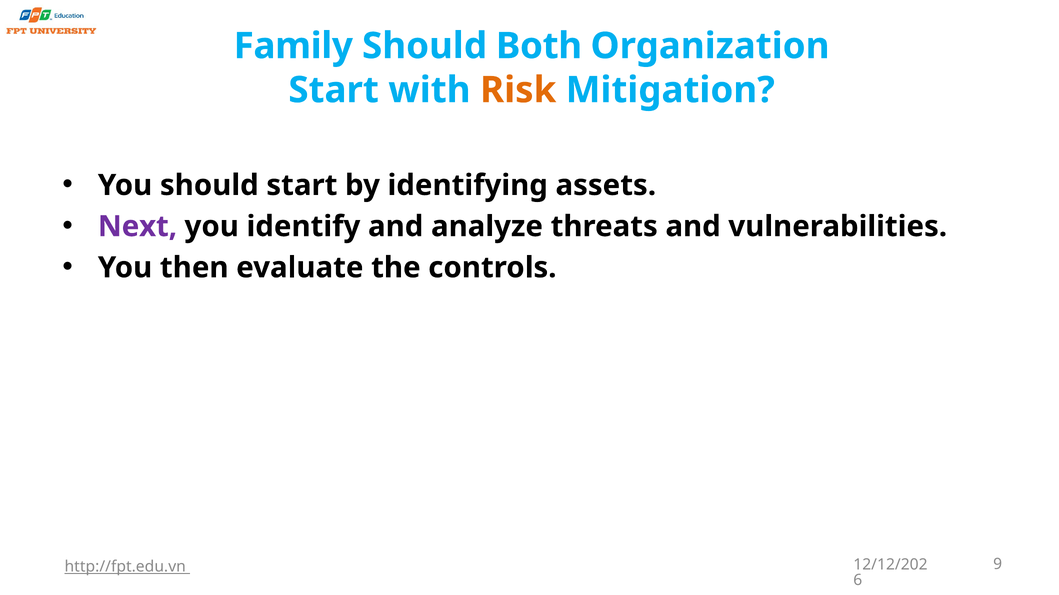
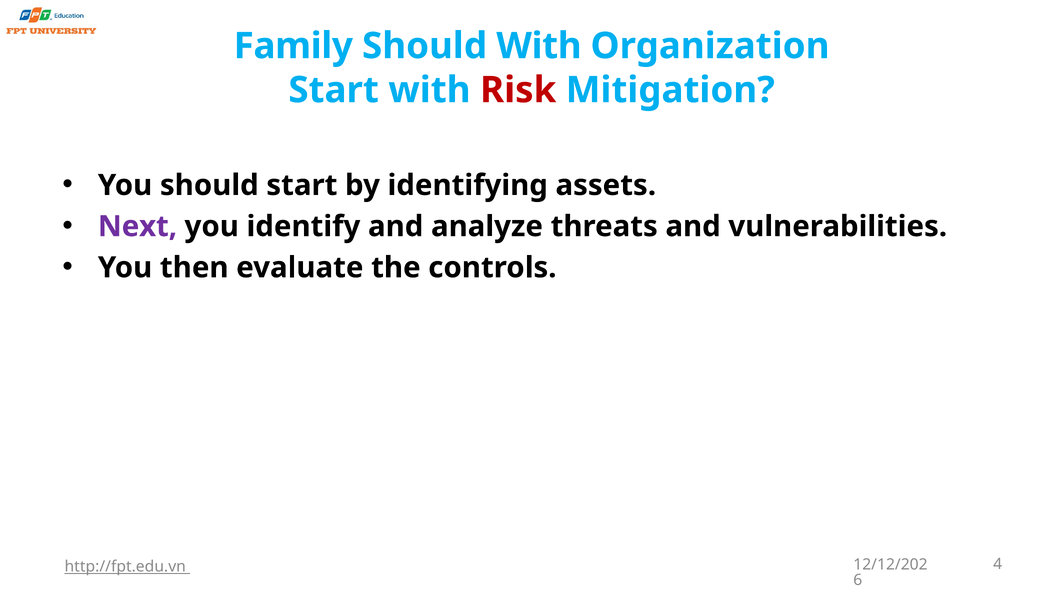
Should Both: Both -> With
Risk colour: orange -> red
9: 9 -> 4
